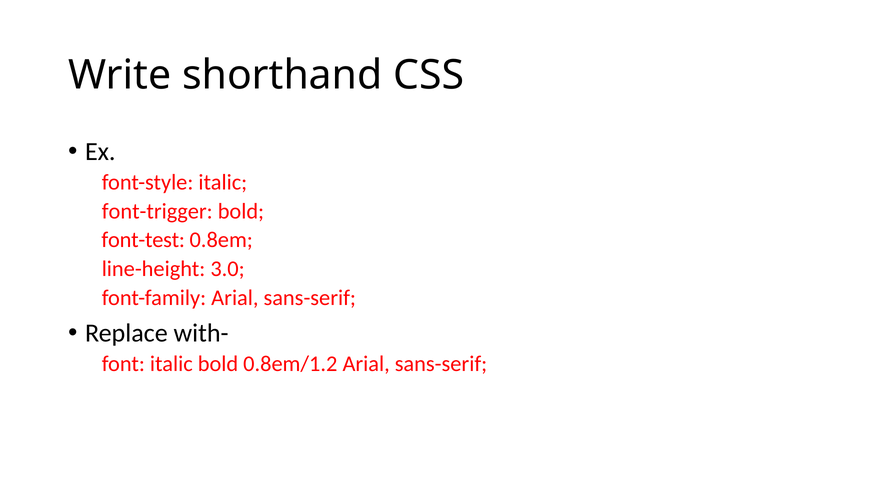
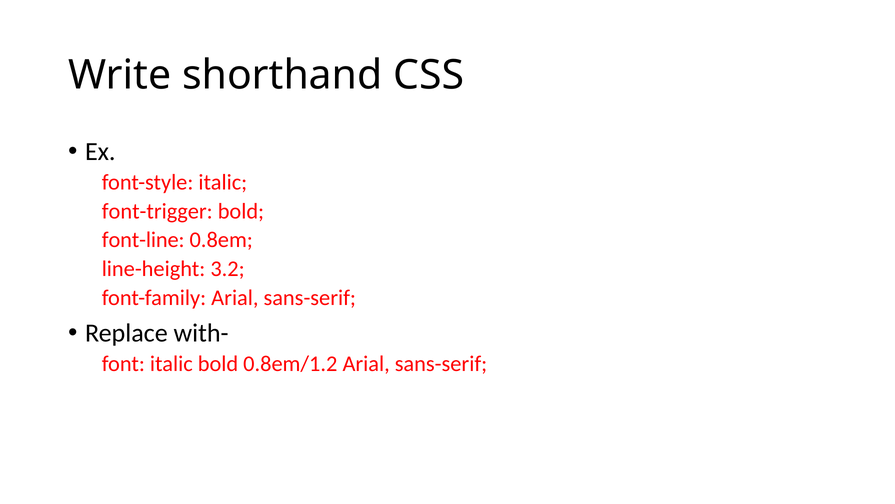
font-test: font-test -> font-line
3.0: 3.0 -> 3.2
